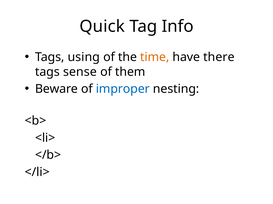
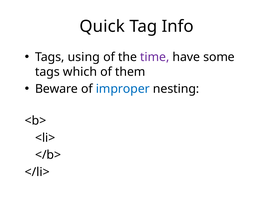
time colour: orange -> purple
there: there -> some
sense: sense -> which
